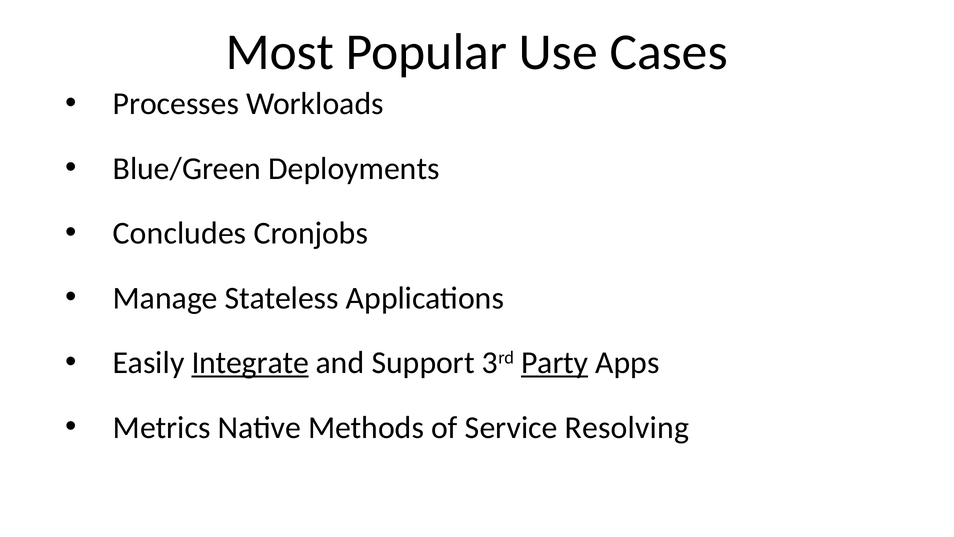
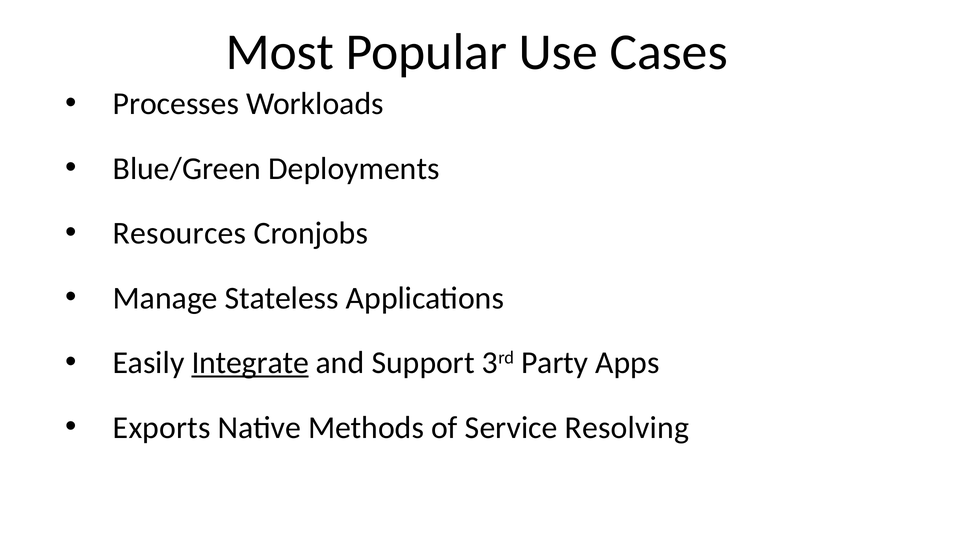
Concludes: Concludes -> Resources
Party underline: present -> none
Metrics: Metrics -> Exports
